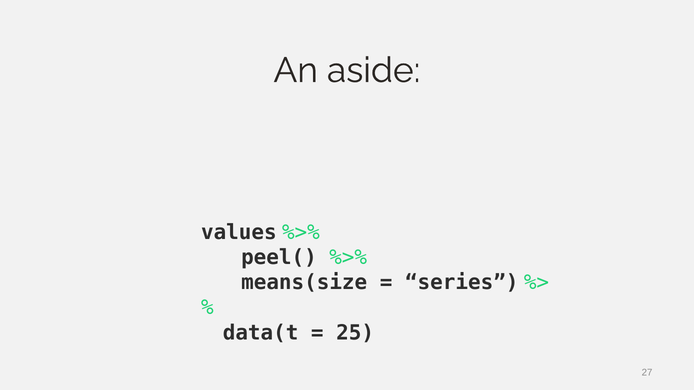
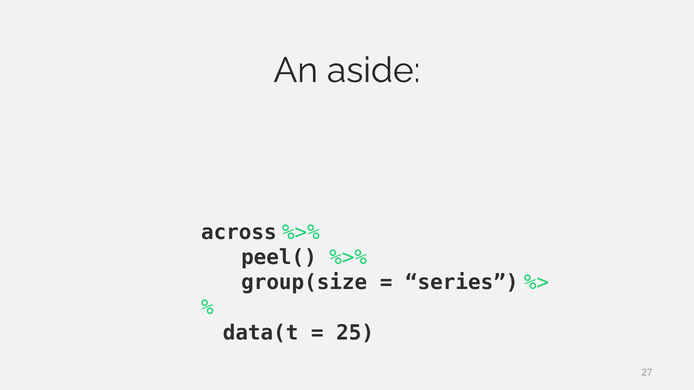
values: values -> across
means(size: means(size -> group(size
